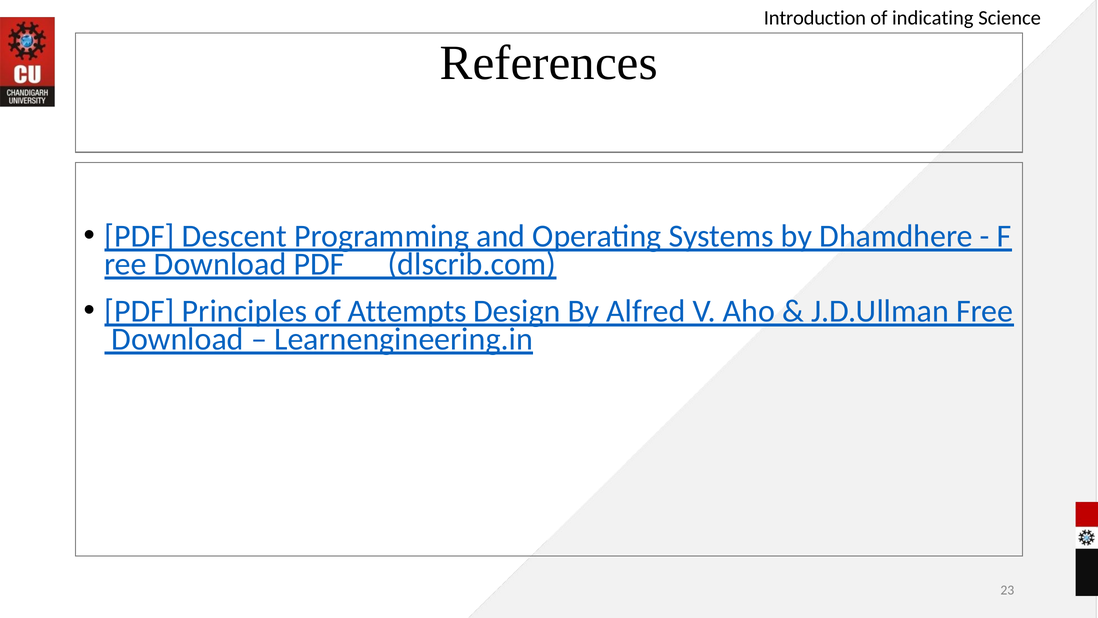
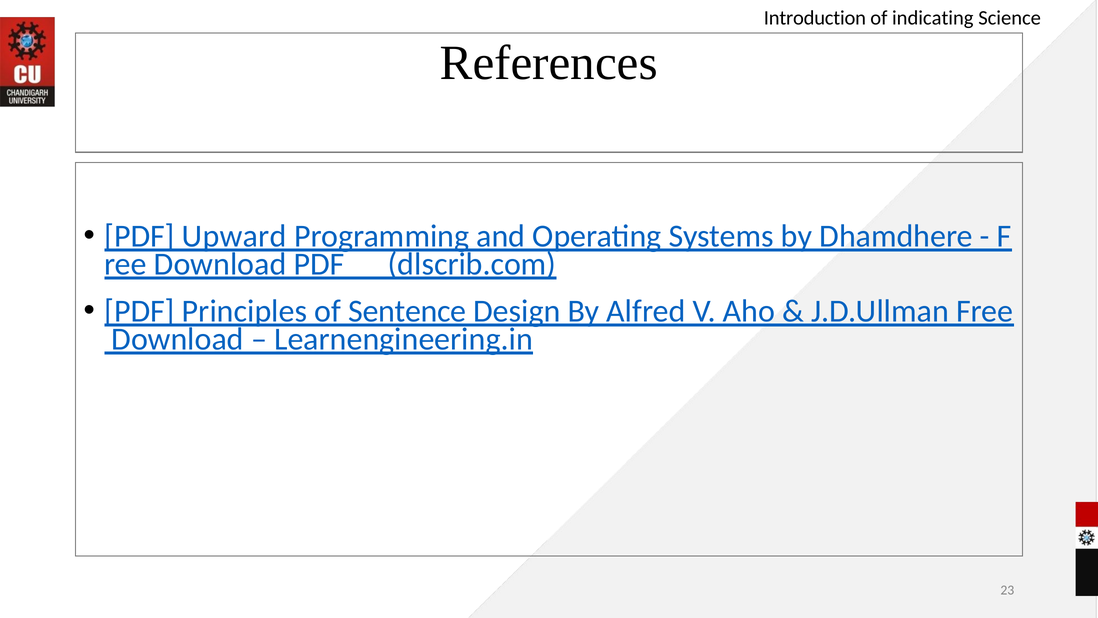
Descent: Descent -> Upward
Attempts: Attempts -> Sentence
